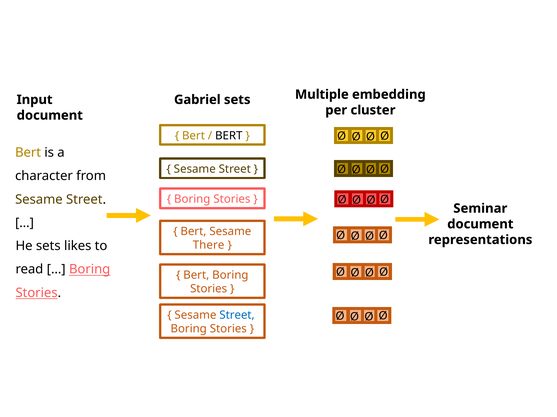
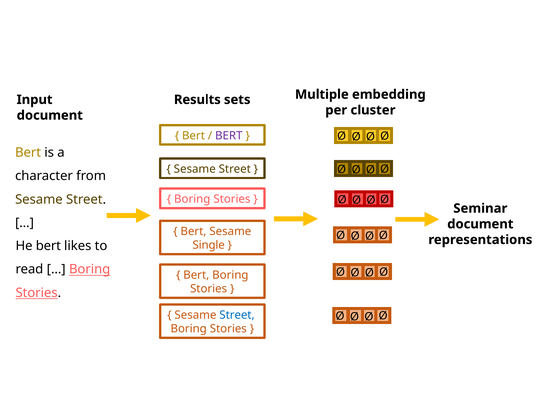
Gabriel: Gabriel -> Results
BERT at (229, 136) colour: black -> purple
There: There -> Single
He sets: sets -> bert
